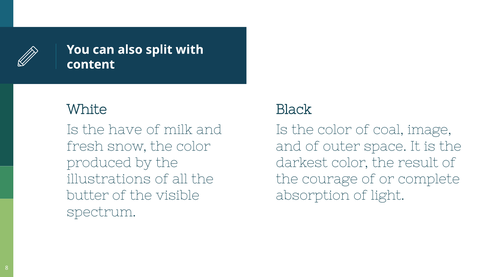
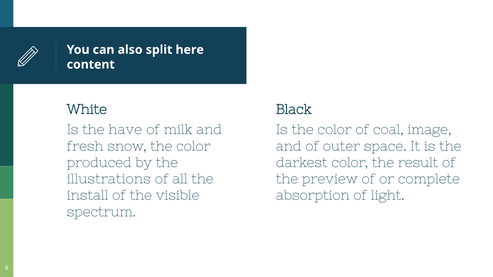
with: with -> here
courage: courage -> preview
butter: butter -> install
